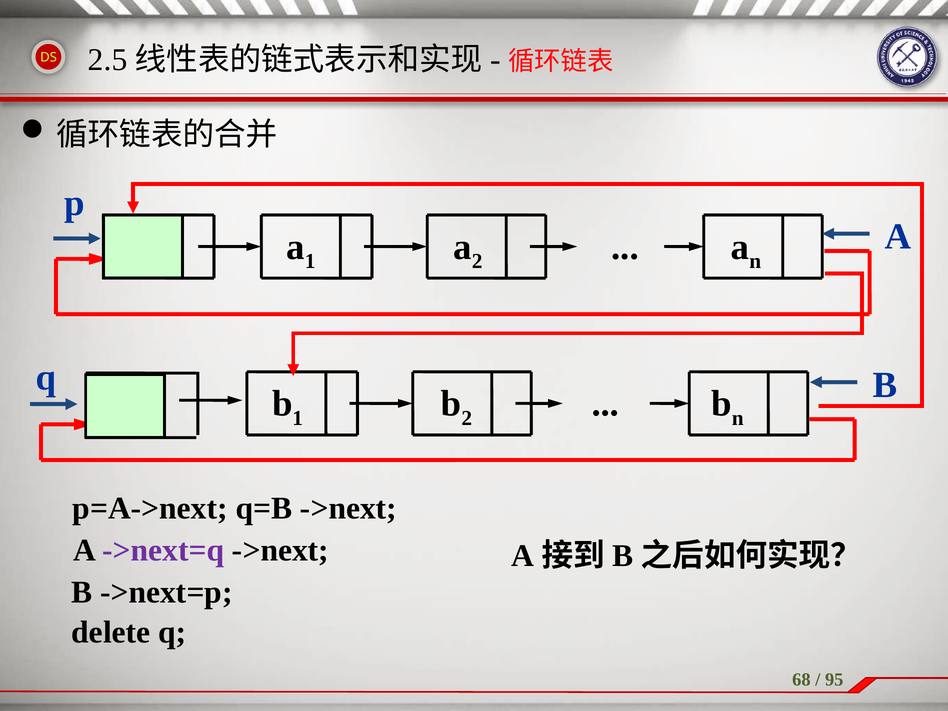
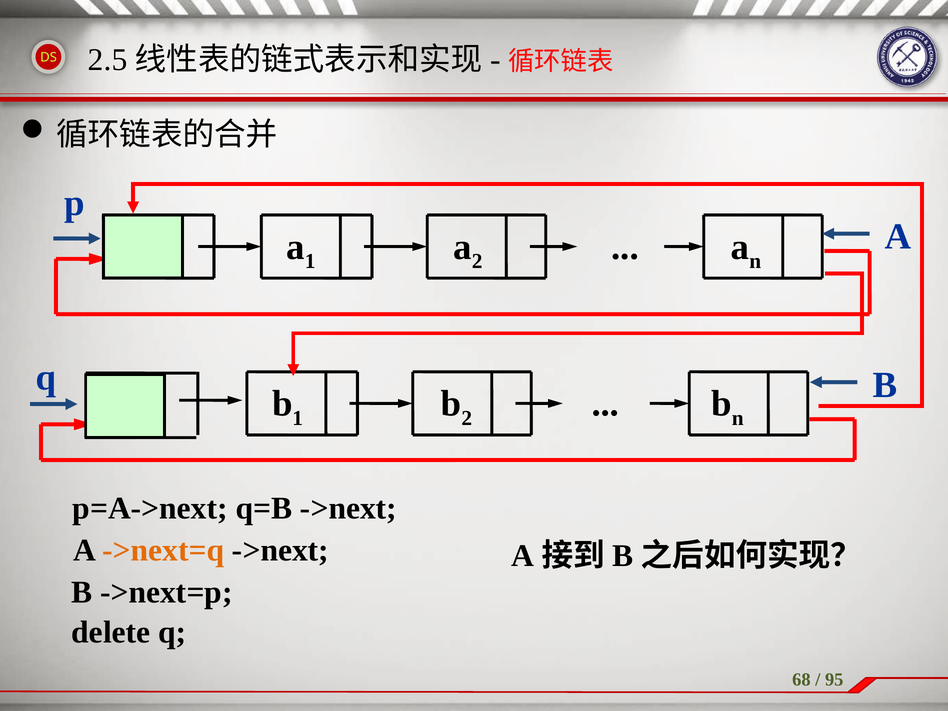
->next=q colour: purple -> orange
